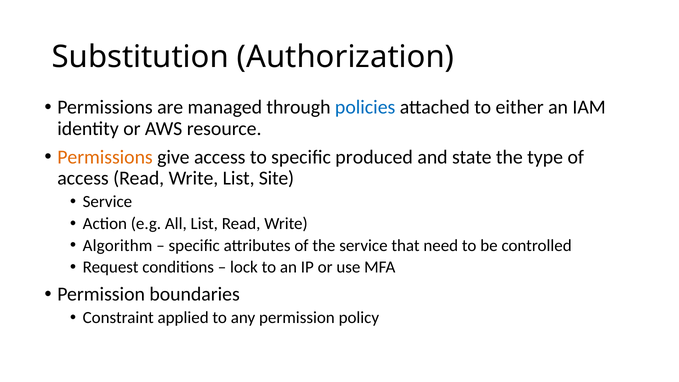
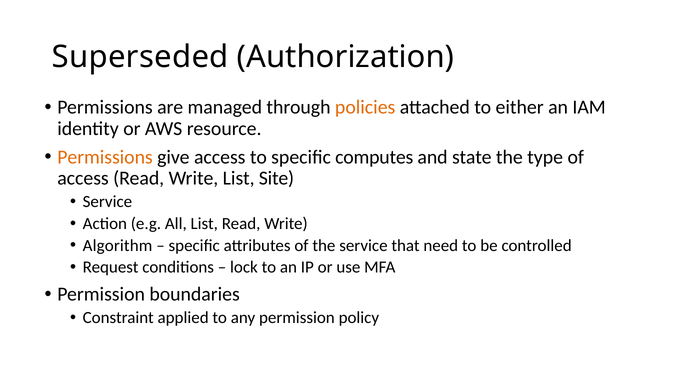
Substitution: Substitution -> Superseded
policies colour: blue -> orange
produced: produced -> computes
